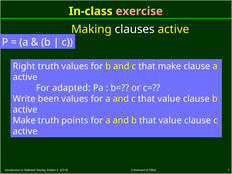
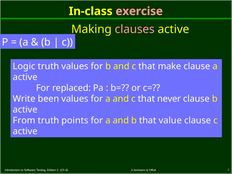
clauses colour: white -> pink
Right: Right -> Logic
adapted: adapted -> replaced
c that value: value -> never
Make at (24, 121): Make -> From
